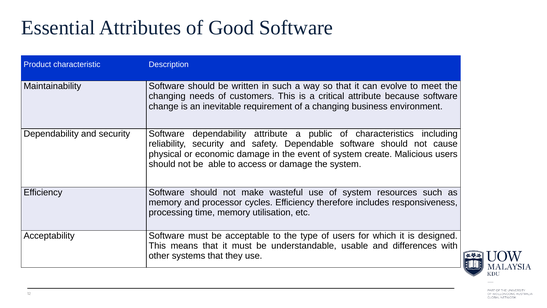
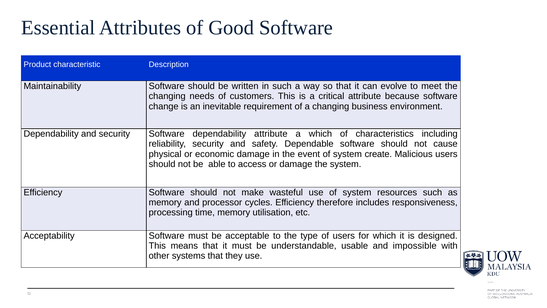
a public: public -> which
differences: differences -> impossible
